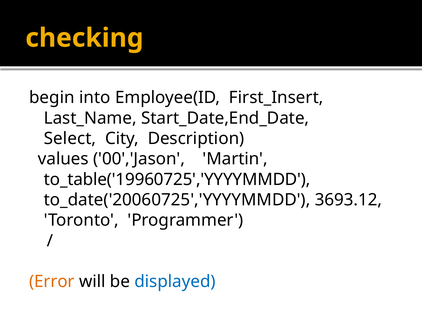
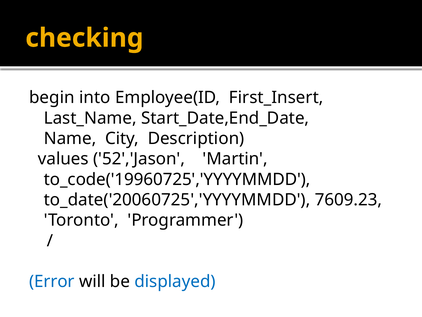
Select: Select -> Name
00','Jason: 00','Jason -> 52','Jason
to_table('19960725','YYYYMMDD: to_table('19960725','YYYYMMDD -> to_code('19960725','YYYYMMDD
3693.12: 3693.12 -> 7609.23
Error colour: orange -> blue
